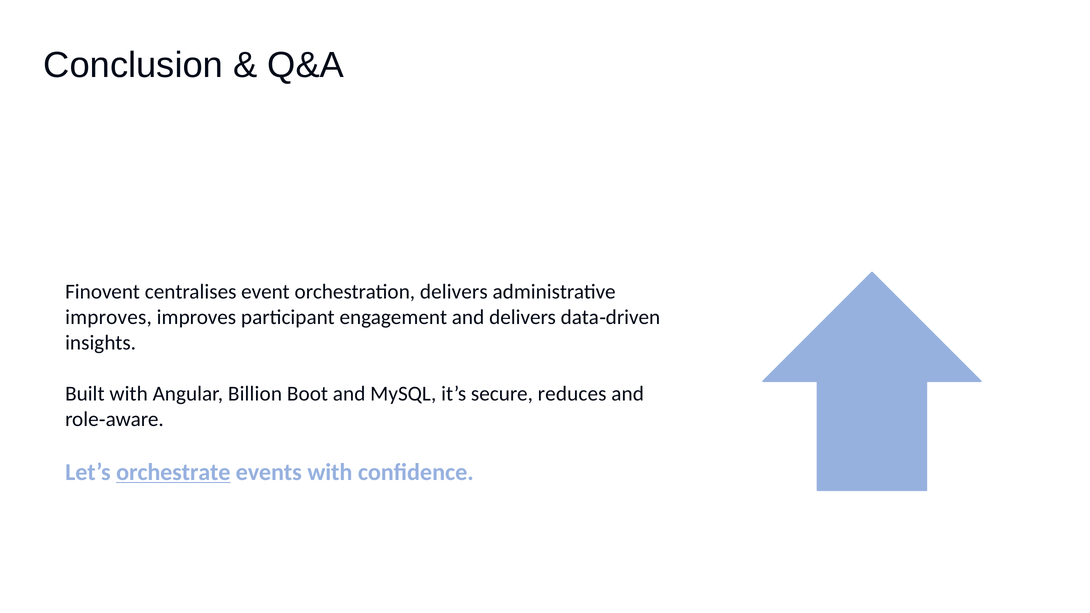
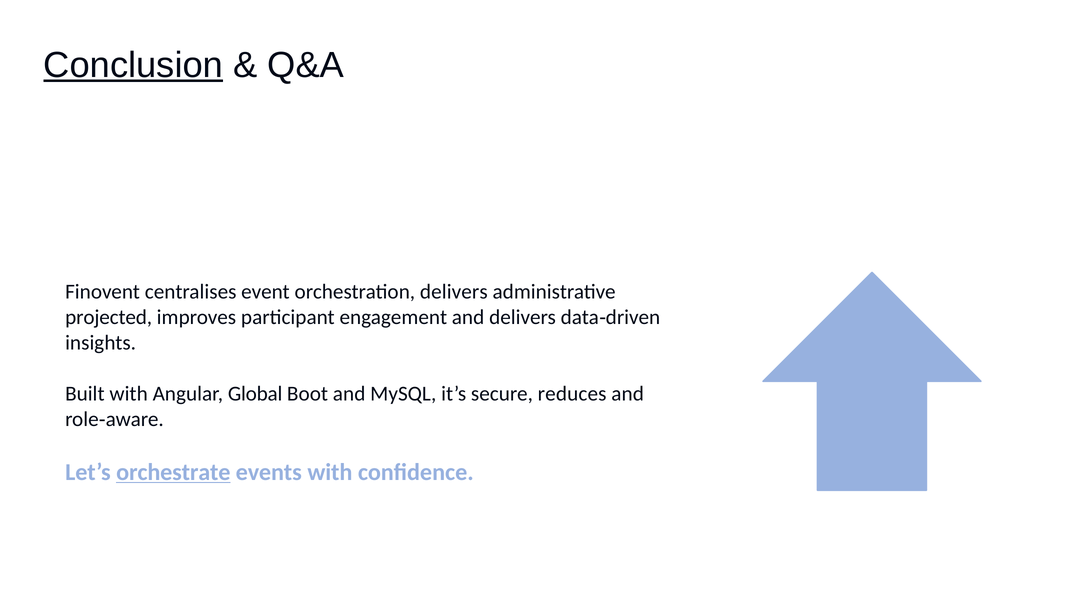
Conclusion underline: none -> present
improves at (108, 318): improves -> projected
Billion: Billion -> Global
